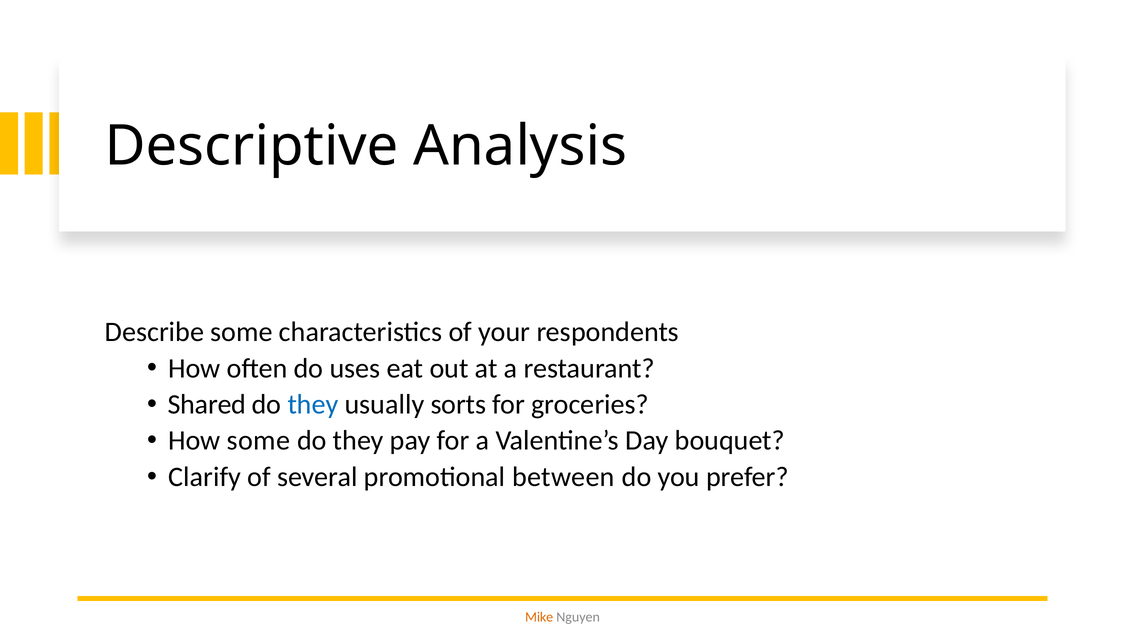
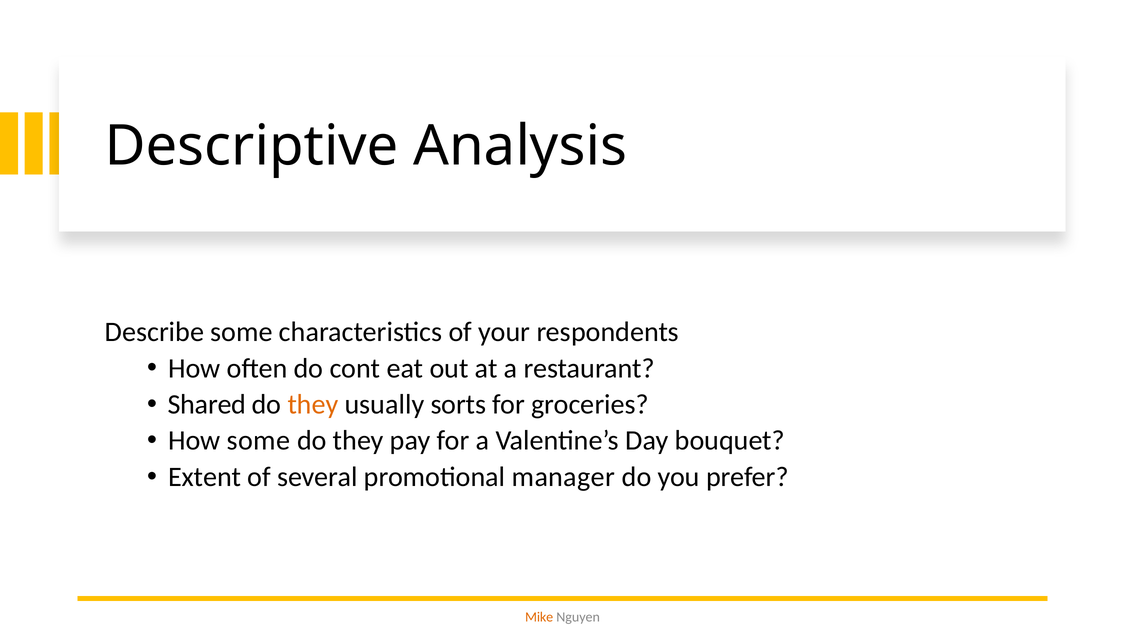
uses: uses -> cont
they at (313, 404) colour: blue -> orange
Clarify: Clarify -> Extent
between: between -> manager
